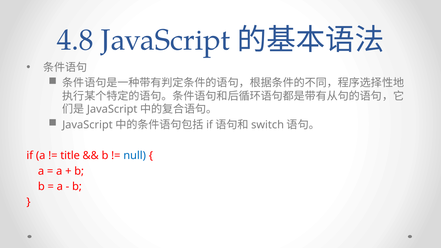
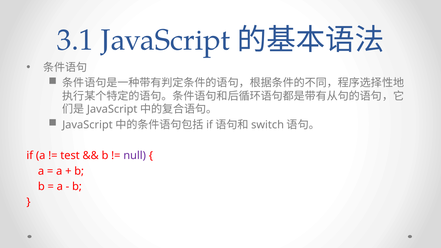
4.8: 4.8 -> 3.1
title: title -> test
null colour: blue -> purple
